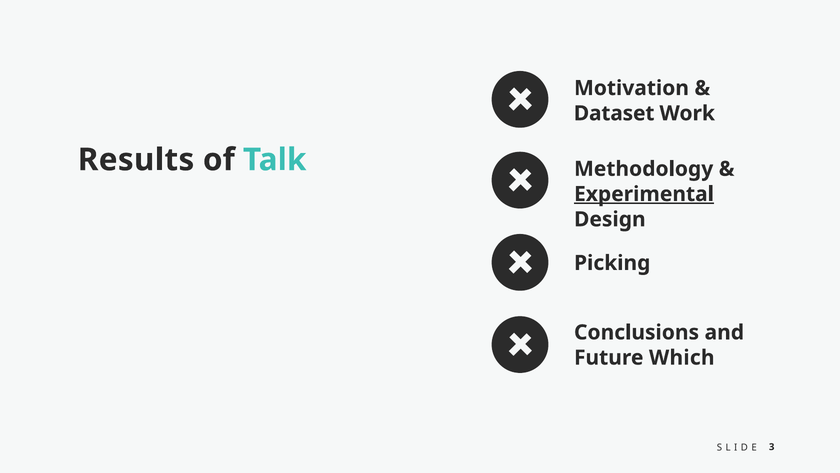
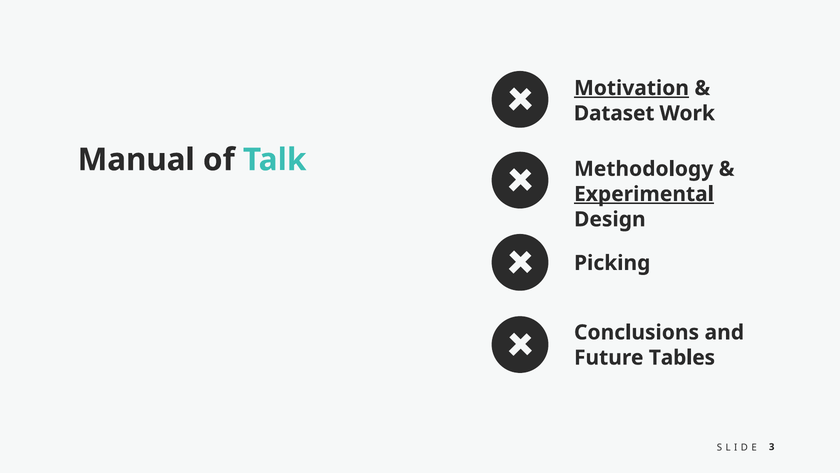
Motivation underline: none -> present
Results: Results -> Manual
Which: Which -> Tables
